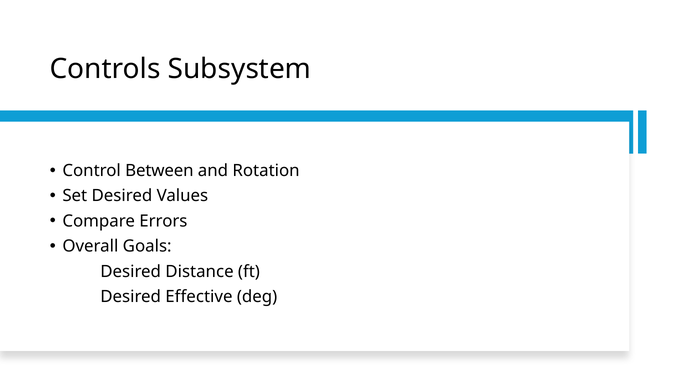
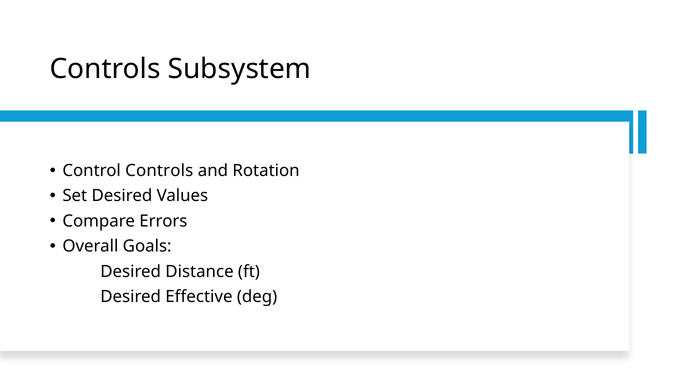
Control Between: Between -> Controls
